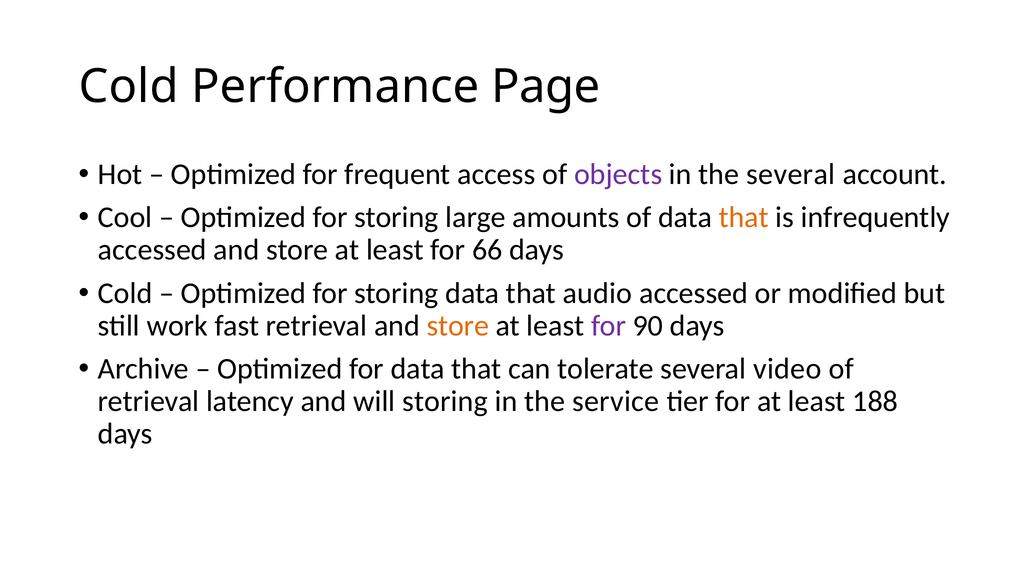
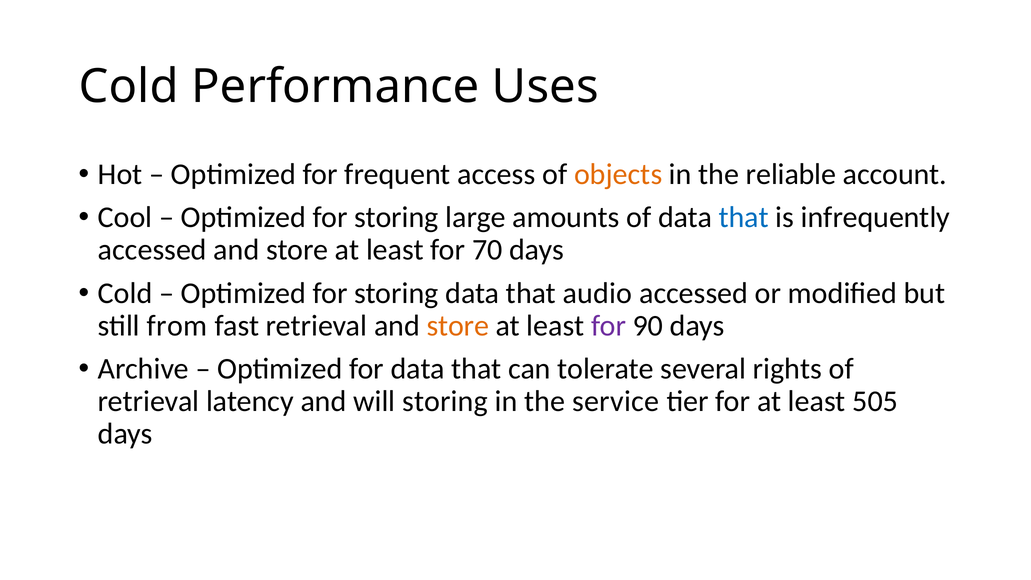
Page: Page -> Uses
objects colour: purple -> orange
the several: several -> reliable
that at (744, 218) colour: orange -> blue
66: 66 -> 70
work: work -> from
video: video -> rights
188: 188 -> 505
